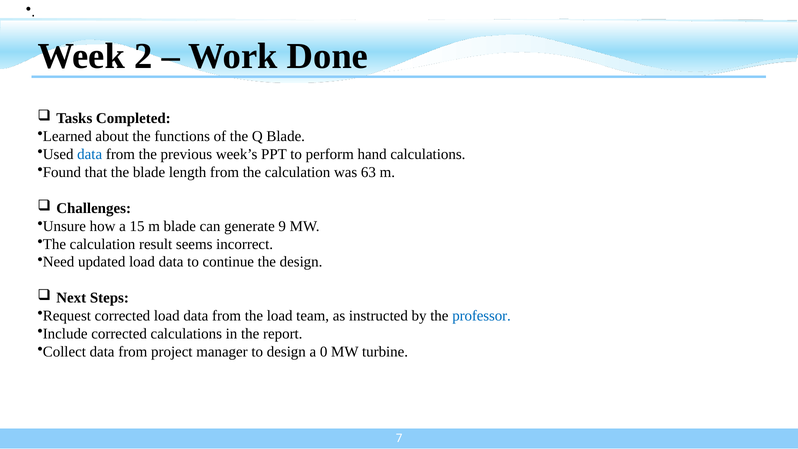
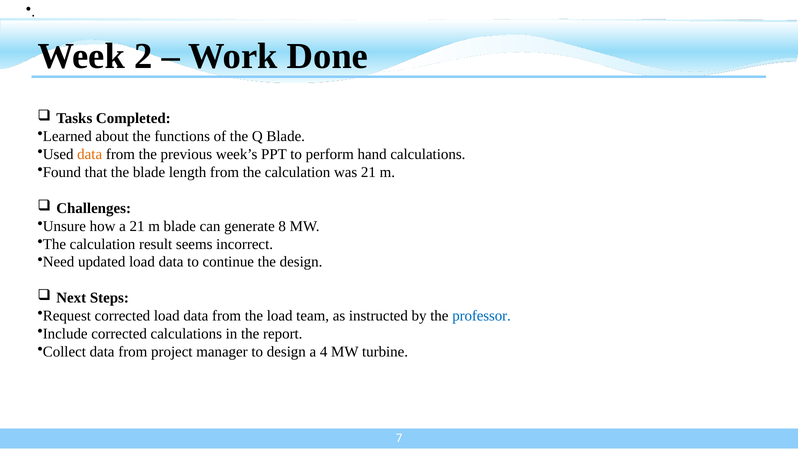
data at (90, 154) colour: blue -> orange
was 63: 63 -> 21
a 15: 15 -> 21
9: 9 -> 8
0: 0 -> 4
